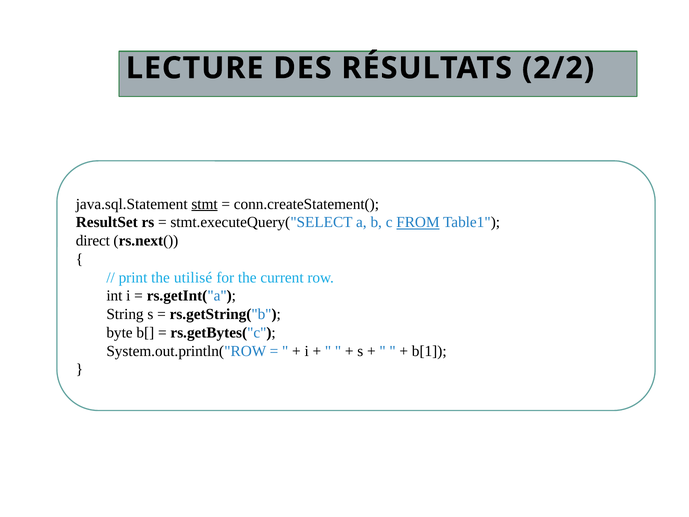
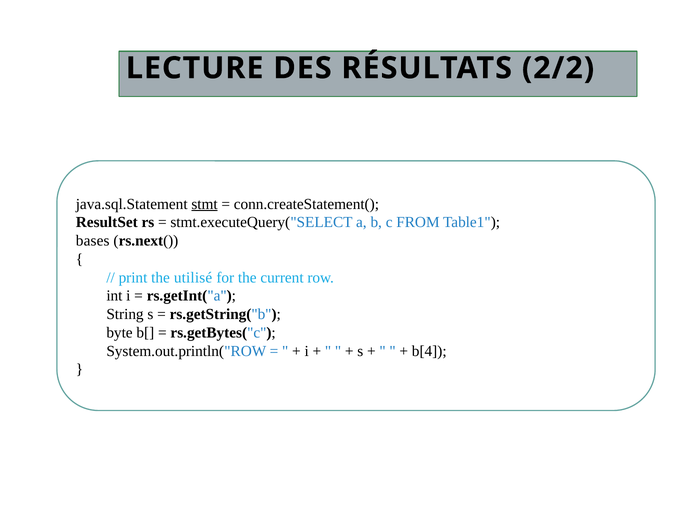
FROM underline: present -> none
direct: direct -> bases
b[1: b[1 -> b[4
